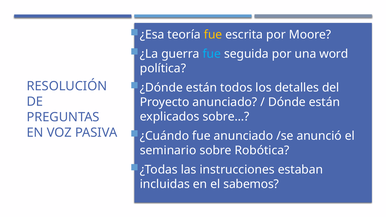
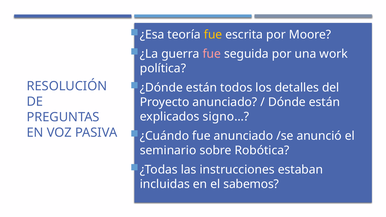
fue at (212, 54) colour: light blue -> pink
word: word -> work
sobre…: sobre… -> signo…
